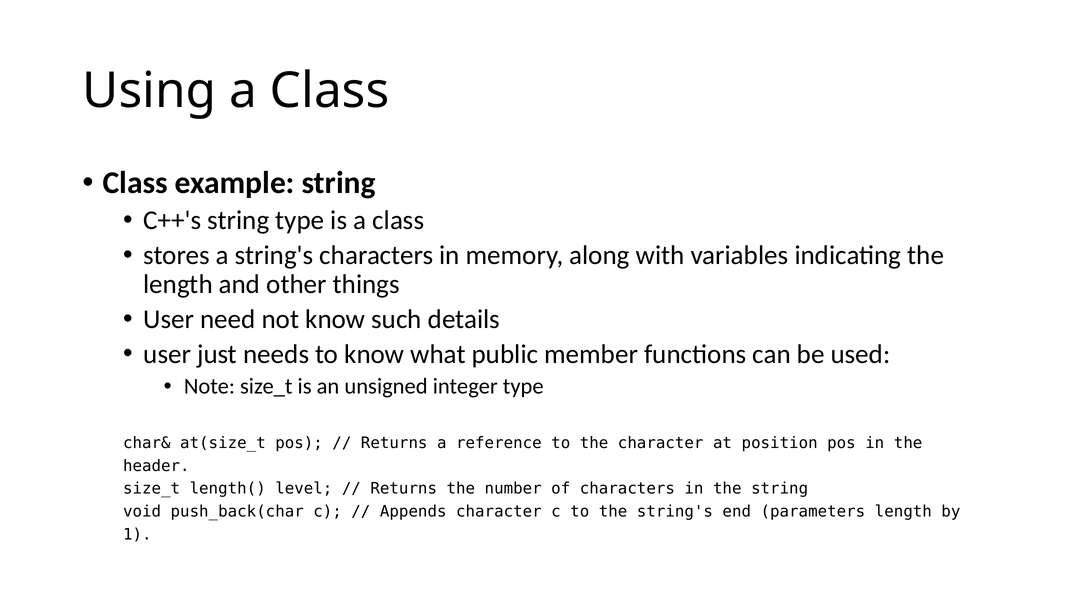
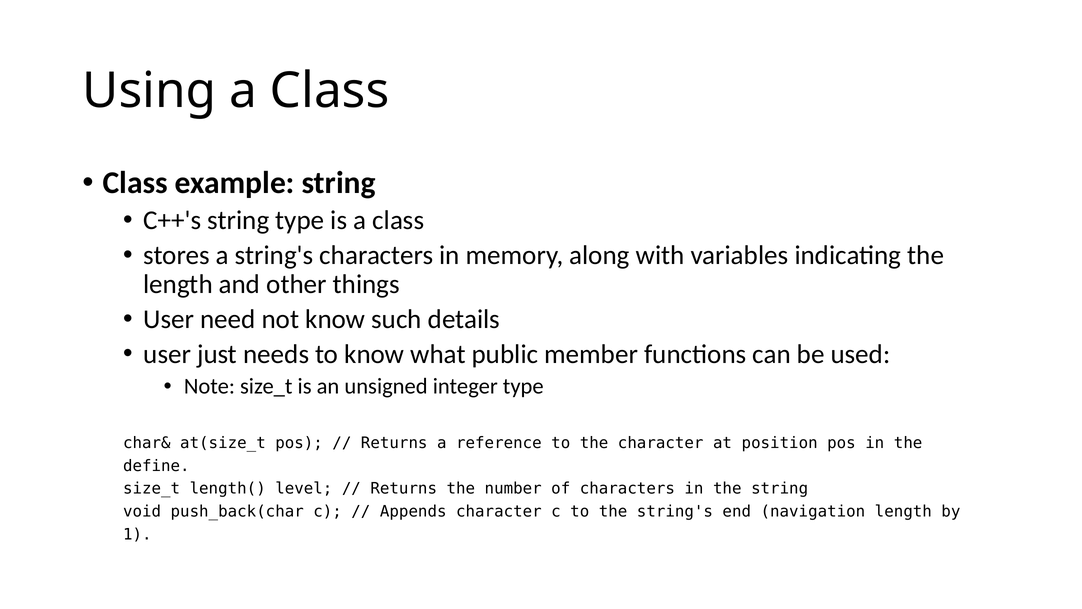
header: header -> define
parameters: parameters -> navigation
